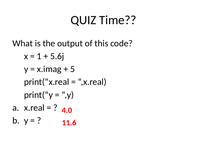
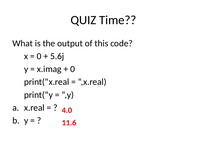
1 at (39, 56): 1 -> 0
5 at (73, 69): 5 -> 0
